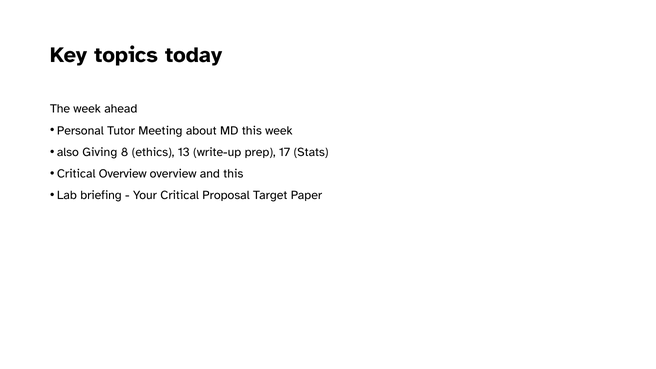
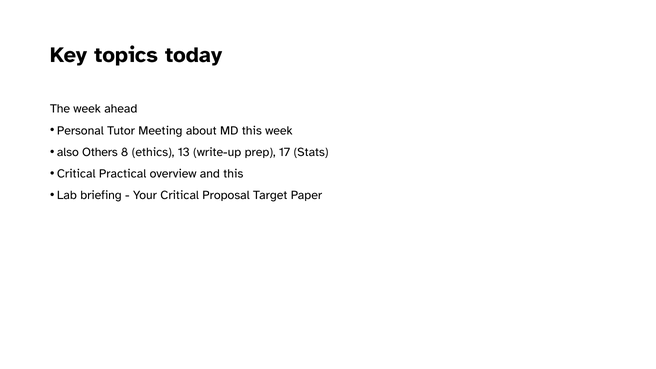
Giving: Giving -> Others
Critical Overview: Overview -> Practical
